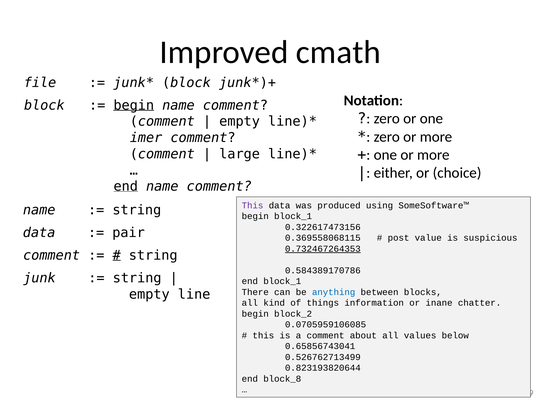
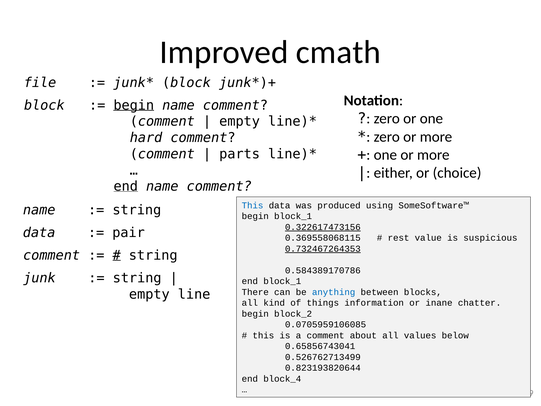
imer: imer -> hard
large: large -> parts
This at (253, 205) colour: purple -> blue
0.322617473156 underline: none -> present
post: post -> rest
block_8: block_8 -> block_4
